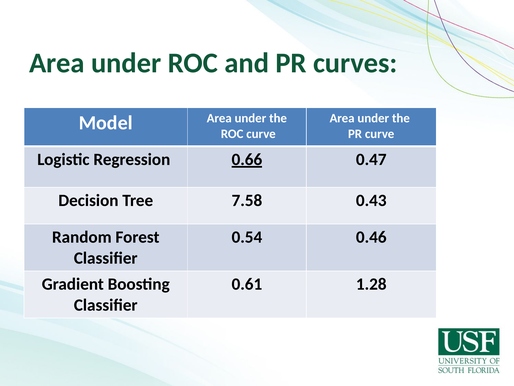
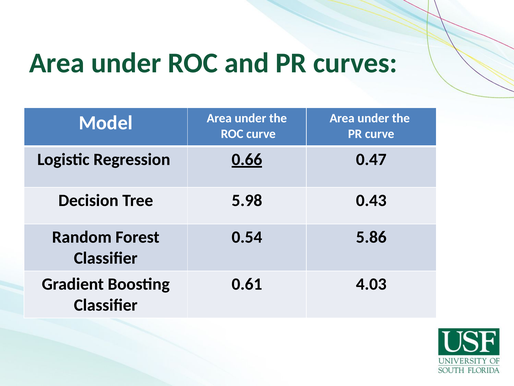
7.58: 7.58 -> 5.98
0.46: 0.46 -> 5.86
1.28: 1.28 -> 4.03
